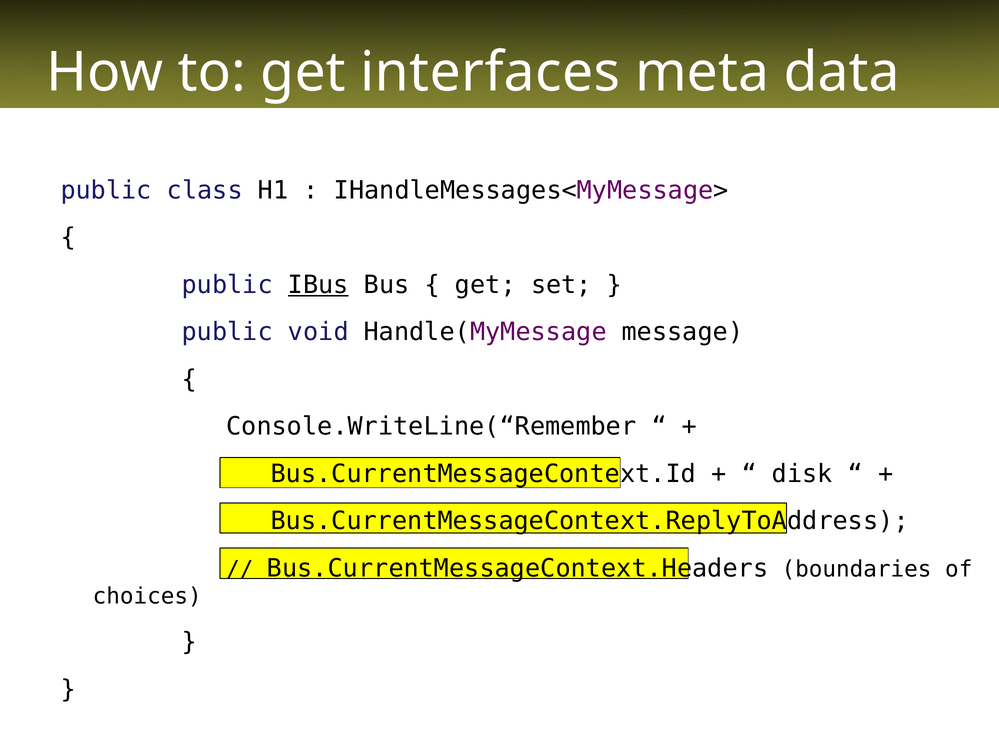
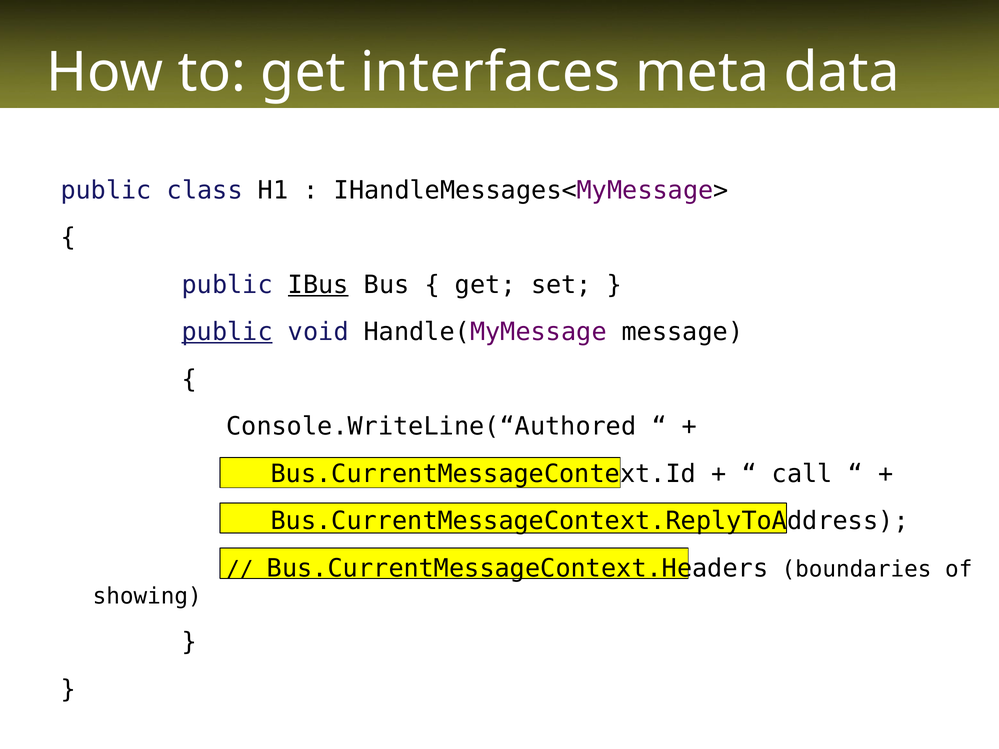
public at (227, 332) underline: none -> present
Console.WriteLine(“Remember: Console.WriteLine(“Remember -> Console.WriteLine(“Authored
disk: disk -> call
choices: choices -> showing
